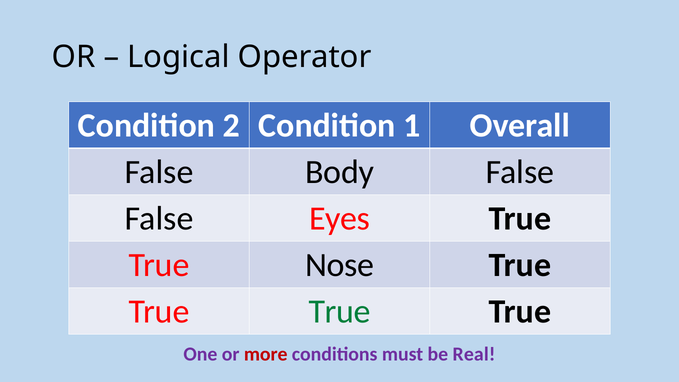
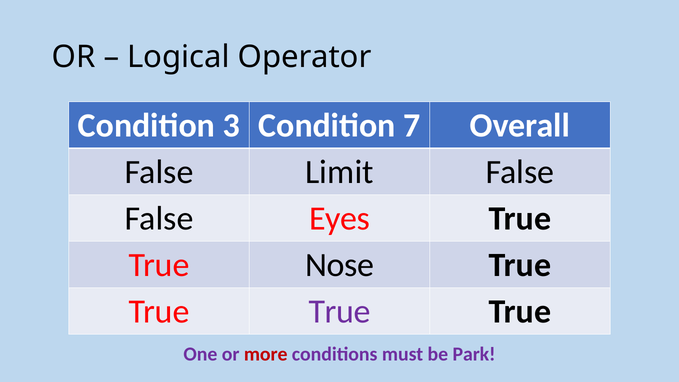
2: 2 -> 3
1: 1 -> 7
Body: Body -> Limit
True at (340, 311) colour: green -> purple
Real: Real -> Park
